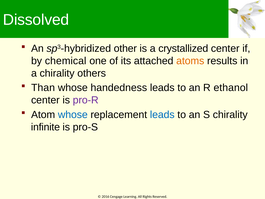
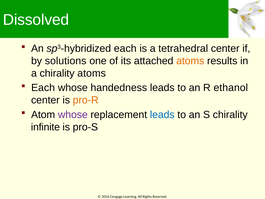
sp3-hybridized other: other -> each
crystallized: crystallized -> tetrahedral
chemical: chemical -> solutions
chirality others: others -> atoms
Than at (43, 88): Than -> Each
pro-R colour: purple -> orange
whose at (73, 114) colour: blue -> purple
